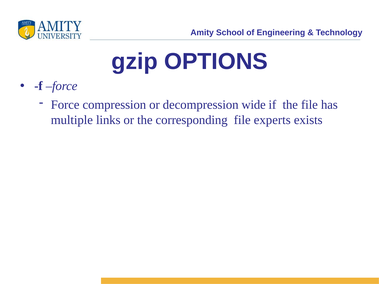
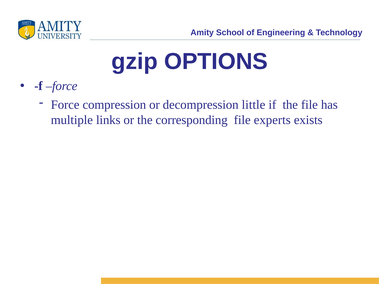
wide: wide -> little
